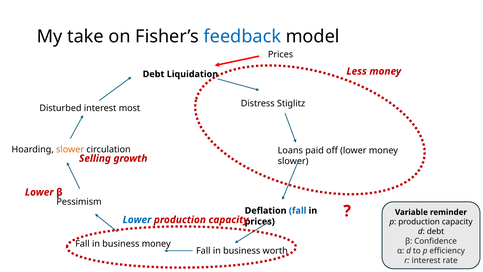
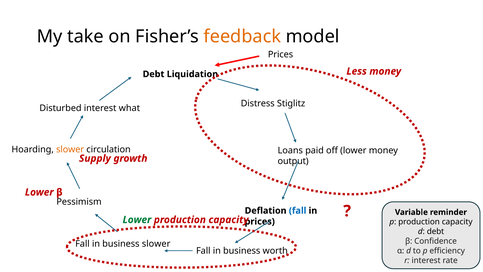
feedback colour: blue -> orange
most: most -> what
Selling: Selling -> Supply
slower at (293, 161): slower -> output
Lower at (137, 220) colour: blue -> green
business money: money -> slower
